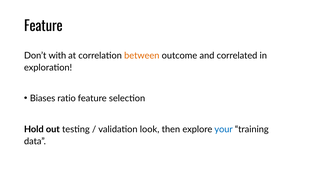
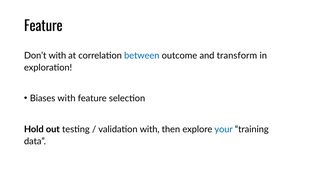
between colour: orange -> blue
correlated: correlated -> transform
Biases ratio: ratio -> with
validation look: look -> with
